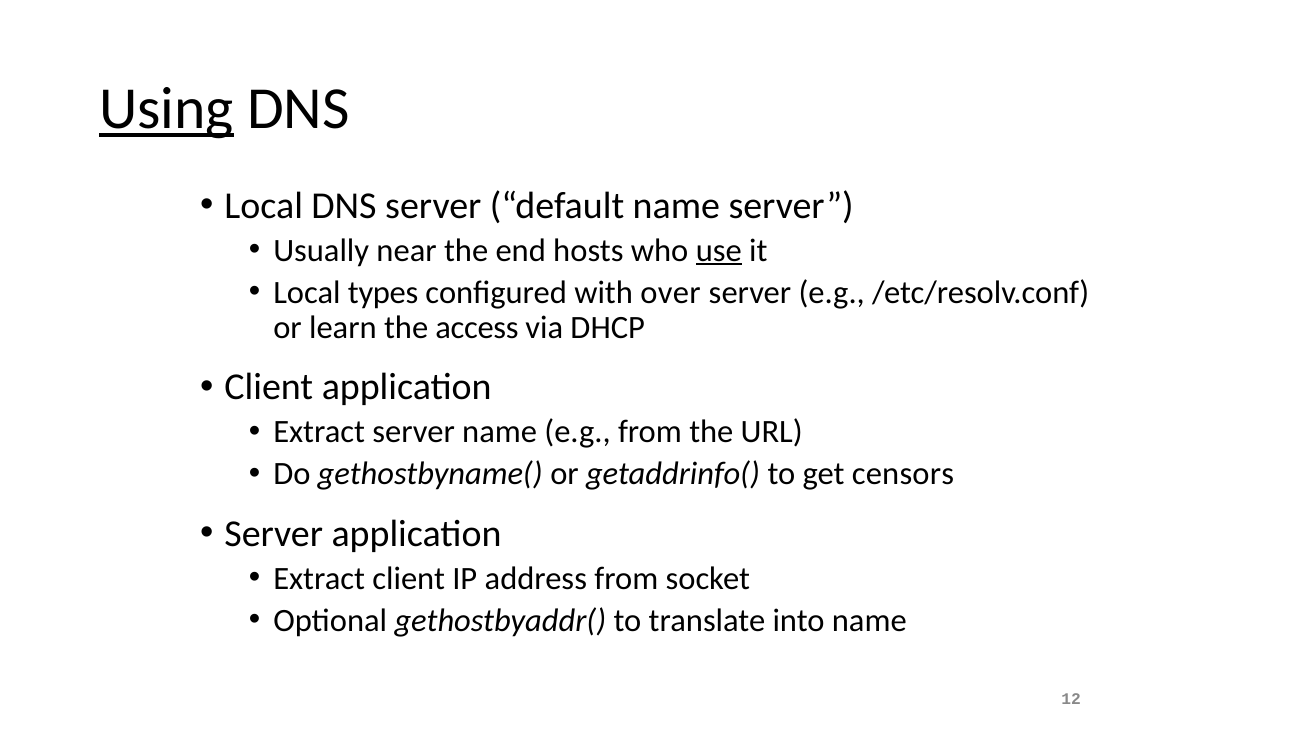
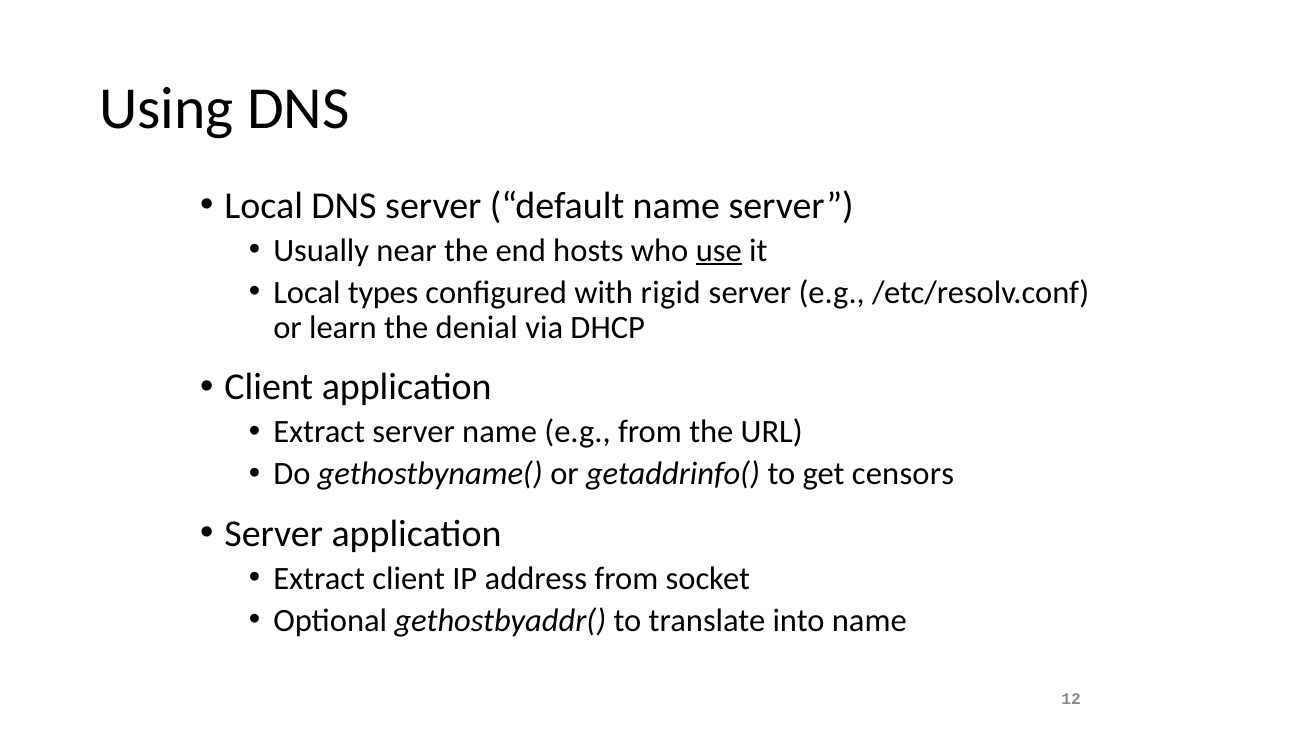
Using underline: present -> none
over: over -> rigid
access: access -> denial
